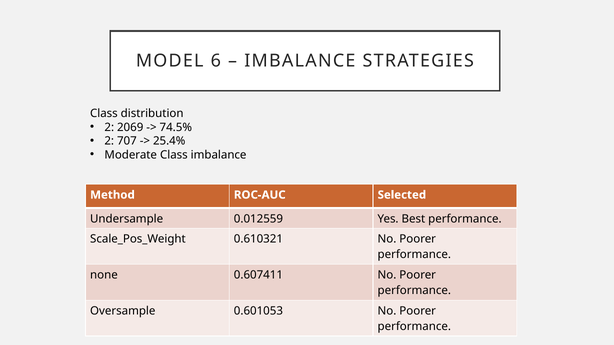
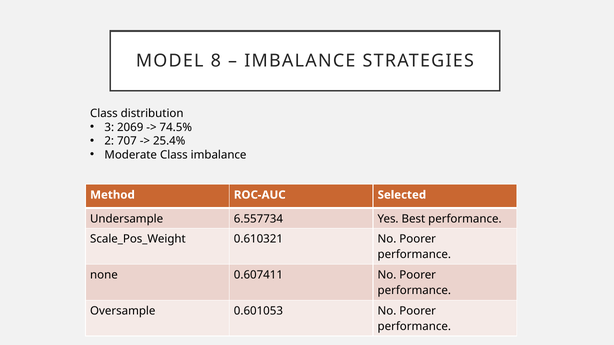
6: 6 -> 8
2 at (109, 127): 2 -> 3
0.012559: 0.012559 -> 6.557734
